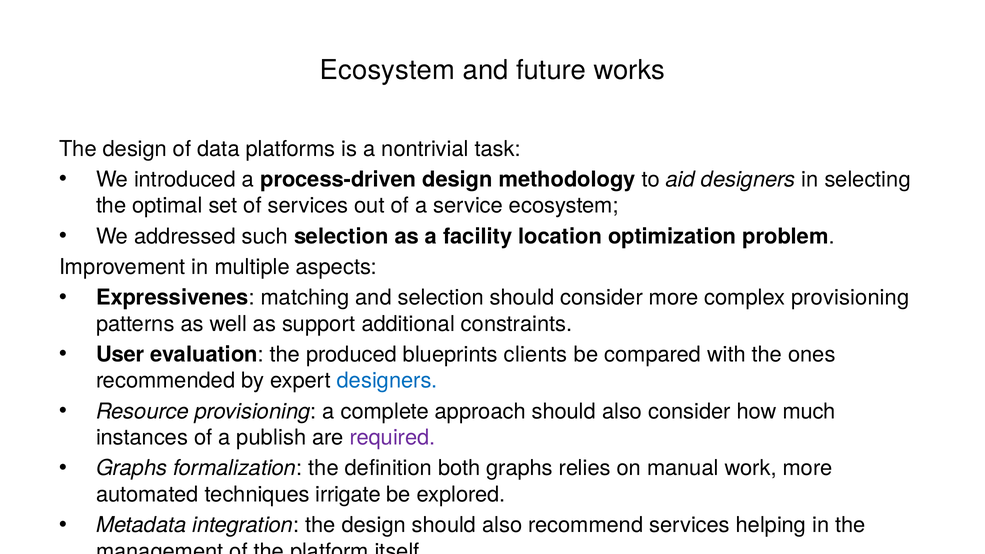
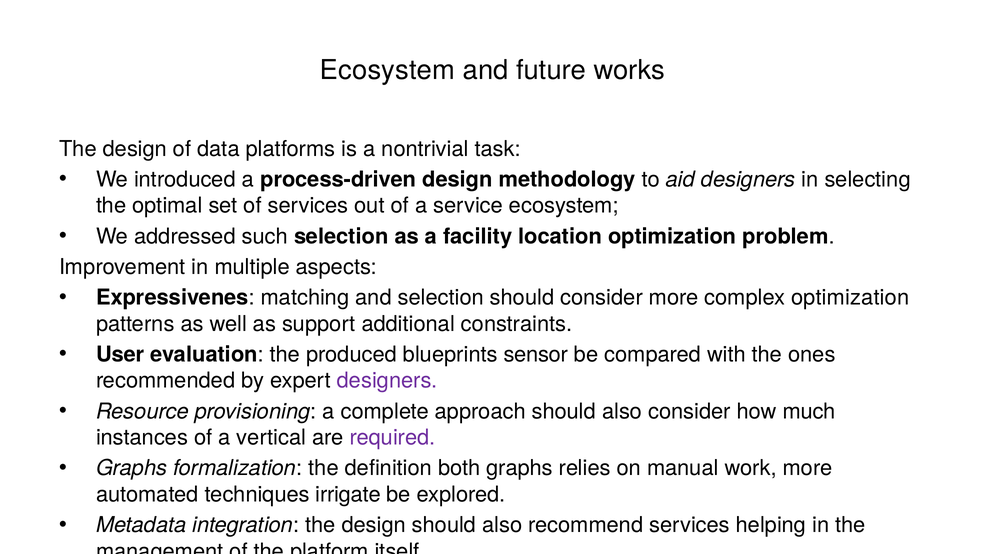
complex provisioning: provisioning -> optimization
clients: clients -> sensor
designers at (387, 381) colour: blue -> purple
publish: publish -> vertical
